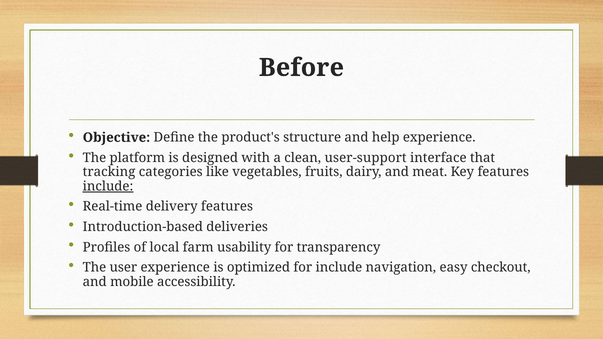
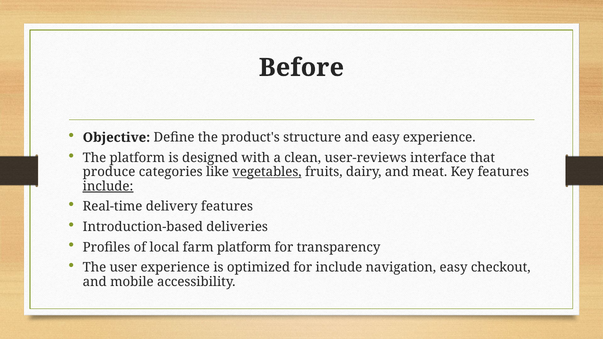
and help: help -> easy
user-support: user-support -> user-reviews
tracking: tracking -> produce
vegetables underline: none -> present
farm usability: usability -> platform
